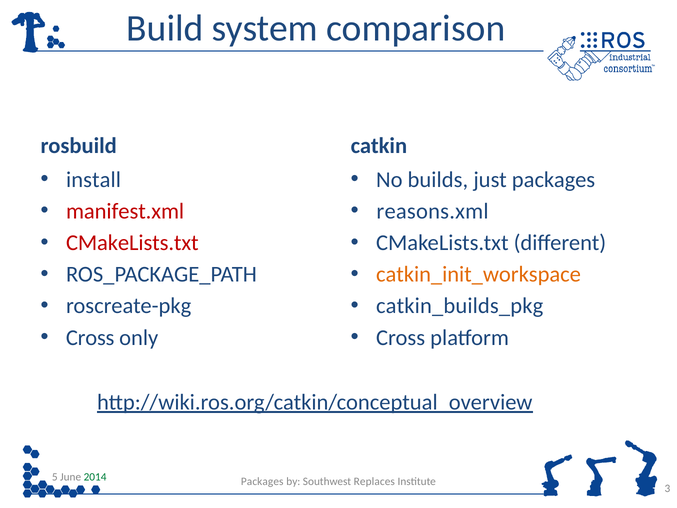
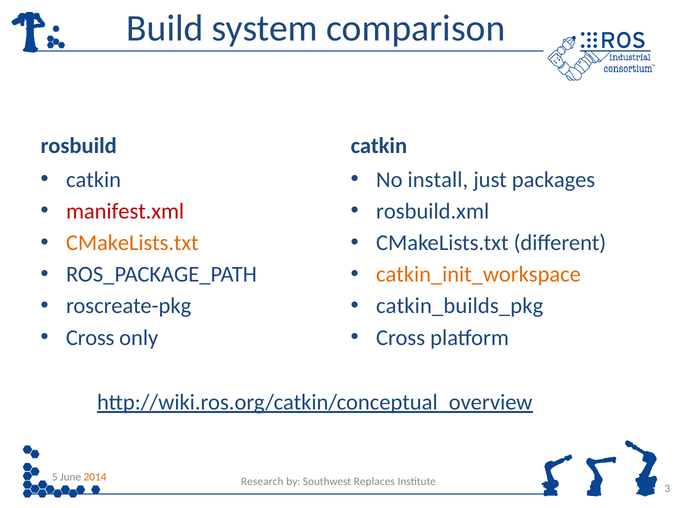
install at (93, 180): install -> catkin
builds: builds -> install
reasons.xml: reasons.xml -> rosbuild.xml
CMakeLists.txt at (132, 243) colour: red -> orange
2014 colour: green -> orange
Packages at (262, 482): Packages -> Research
